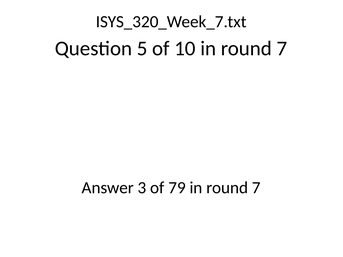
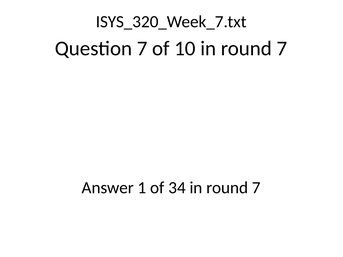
Question 5: 5 -> 7
3: 3 -> 1
79: 79 -> 34
